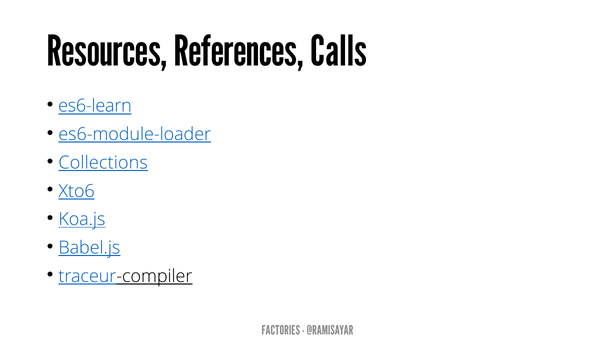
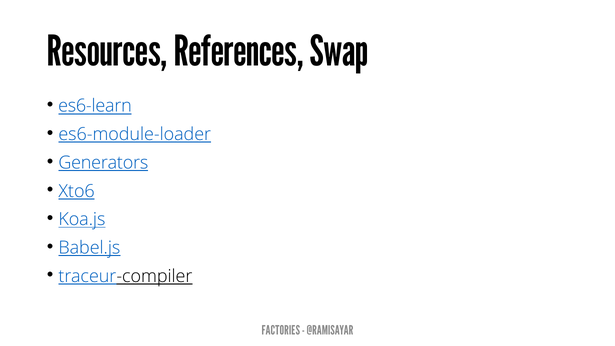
Calls: Calls -> Swap
Collections: Collections -> Generators
